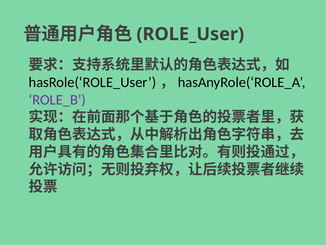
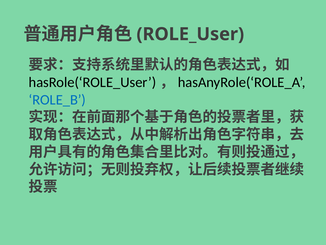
ROLE_B colour: purple -> blue
